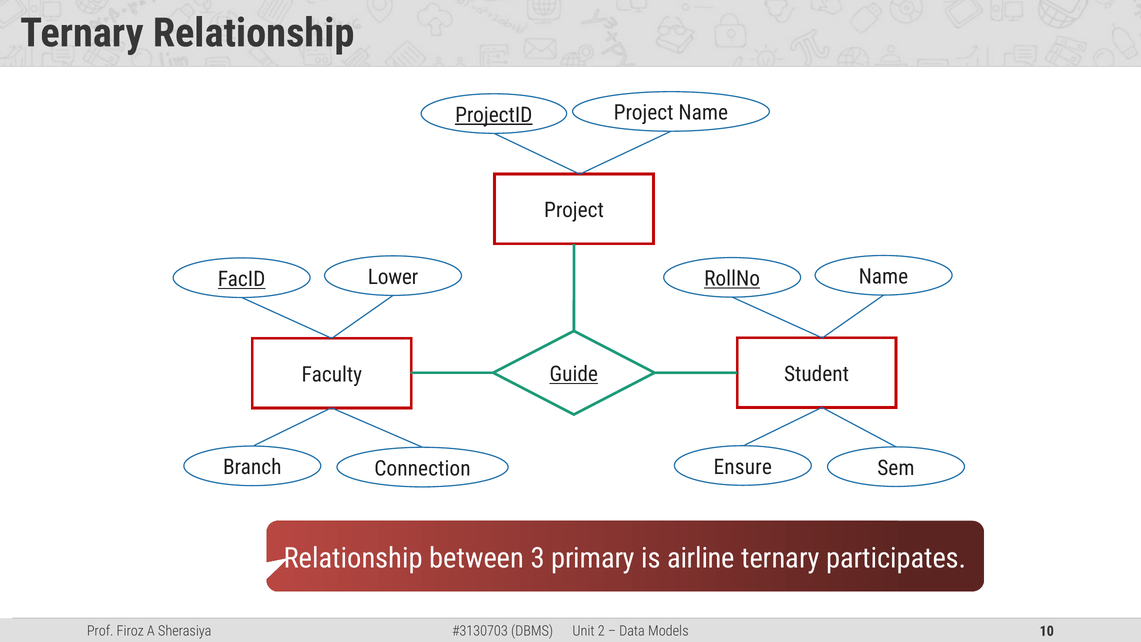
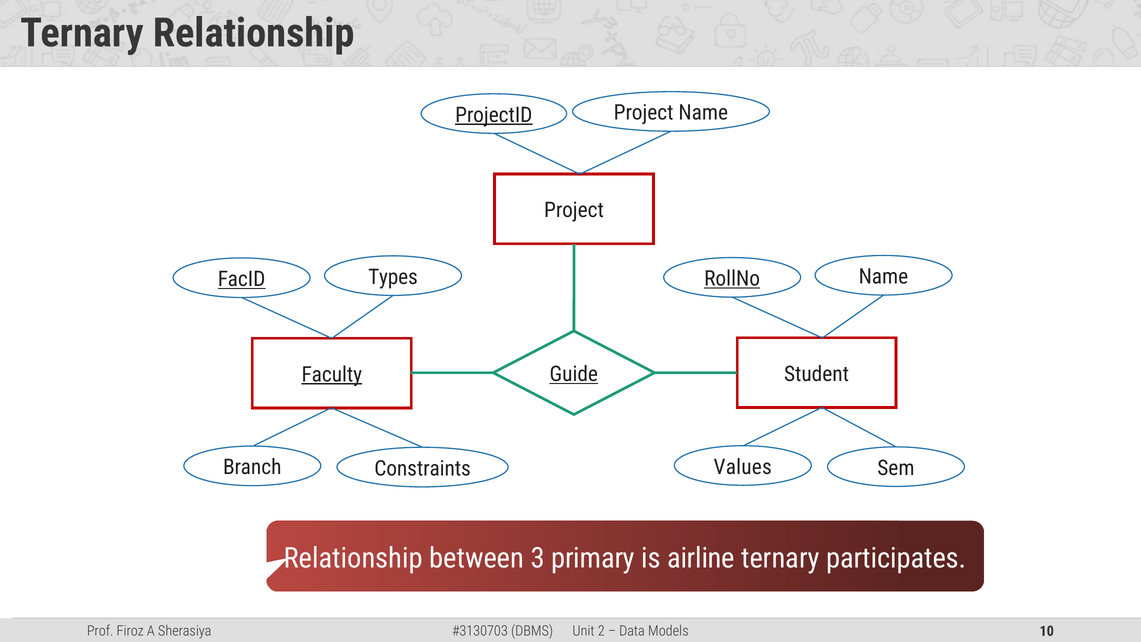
Lower: Lower -> Types
Faculty underline: none -> present
Ensure: Ensure -> Values
Connection: Connection -> Constraints
